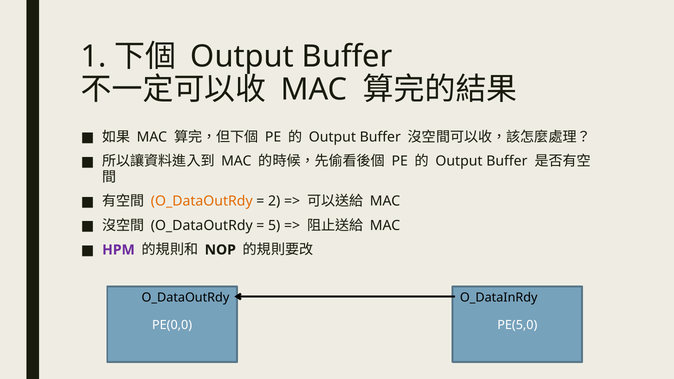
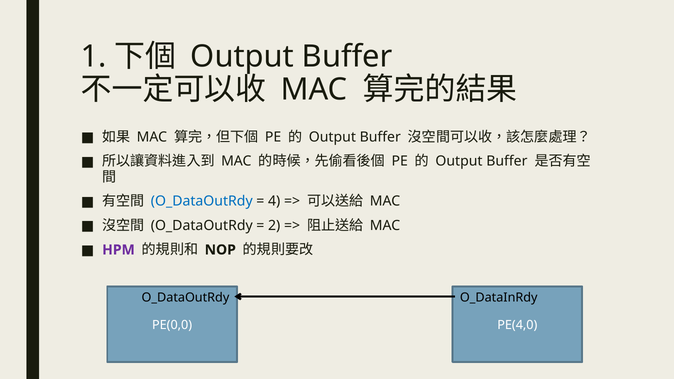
O_DataOutRdy at (202, 201) colour: orange -> blue
2: 2 -> 4
5: 5 -> 2
PE(5,0: PE(5,0 -> PE(4,0
